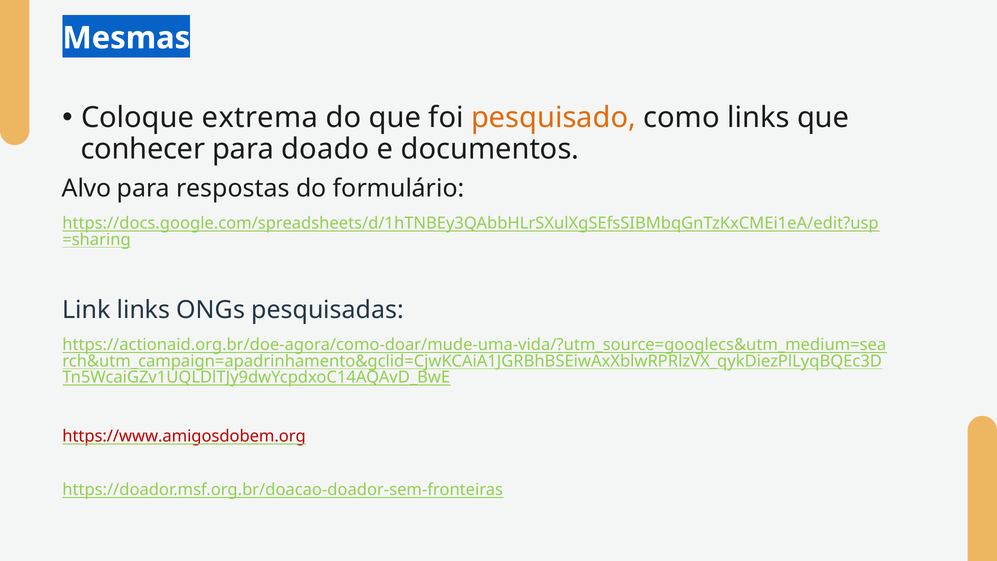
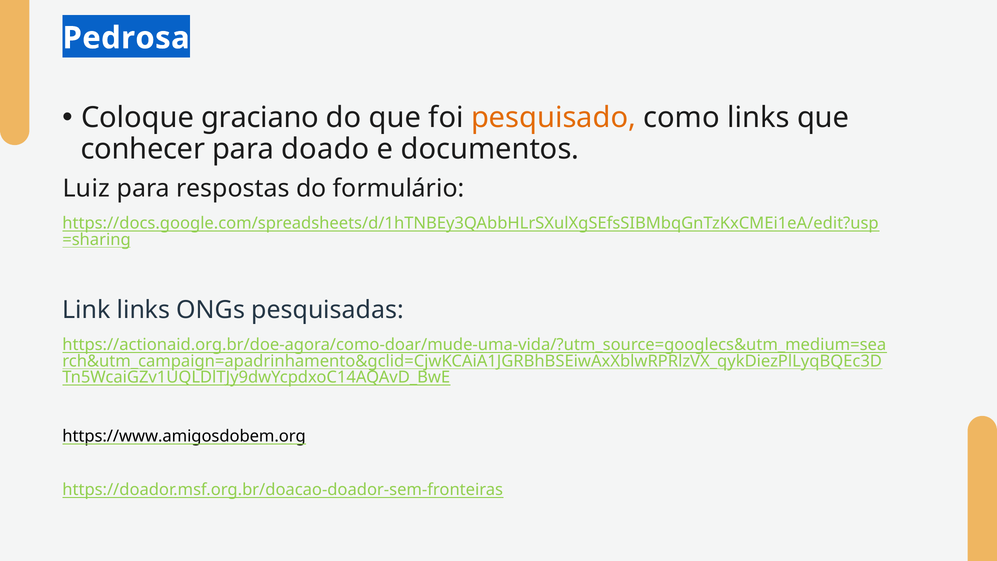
Mesmas: Mesmas -> Pedrosa
extrema: extrema -> graciano
Alvo: Alvo -> Luiz
https://www.amigosdobem.org colour: red -> black
